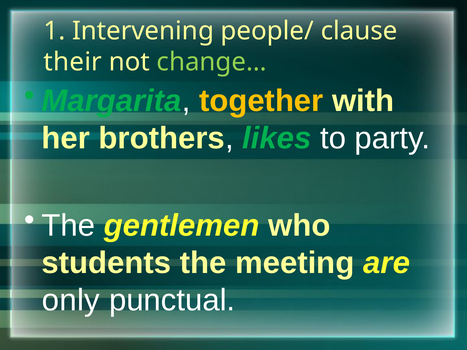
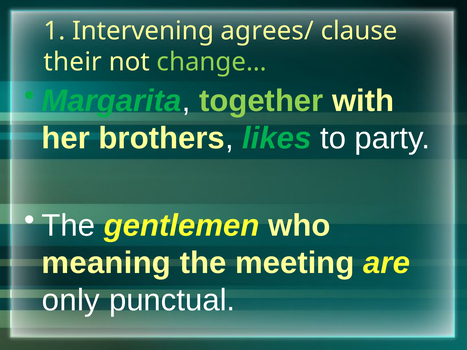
people/: people/ -> agrees/
together colour: yellow -> light green
students: students -> meaning
